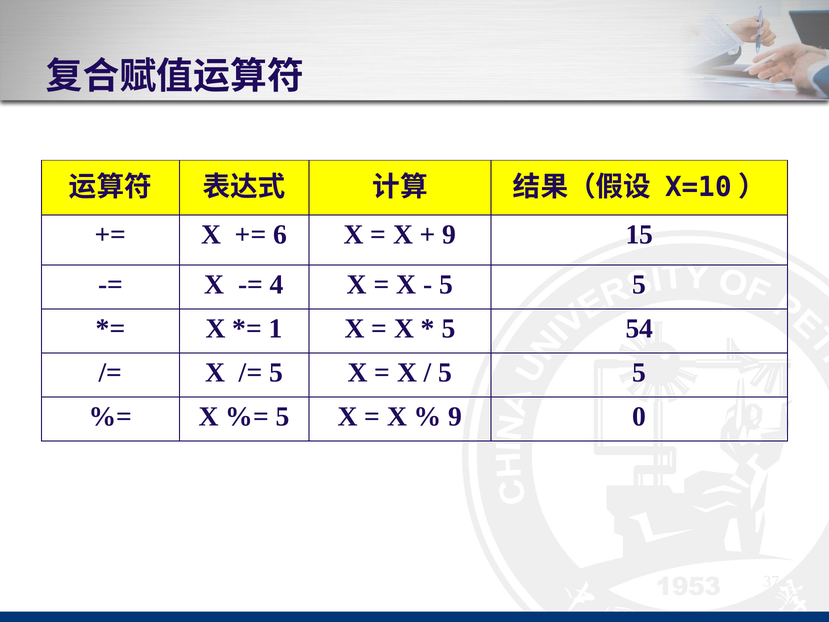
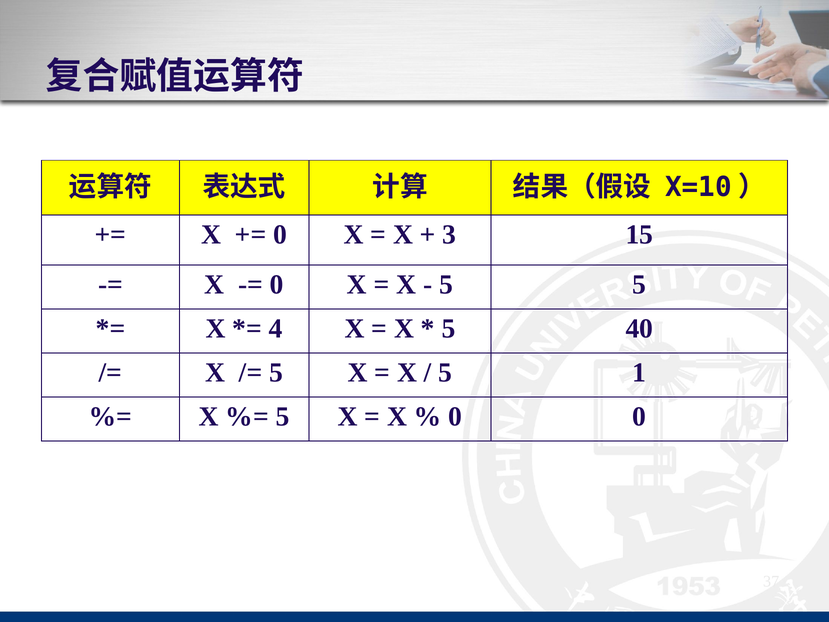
6 at (280, 235): 6 -> 0
9 at (449, 235): 9 -> 3
4 at (277, 285): 4 -> 0
1: 1 -> 4
54: 54 -> 40
5 at (639, 372): 5 -> 1
9 at (455, 416): 9 -> 0
